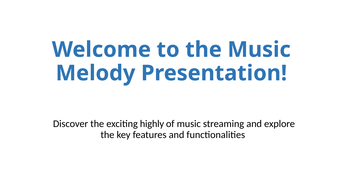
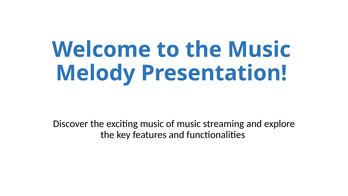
exciting highly: highly -> music
